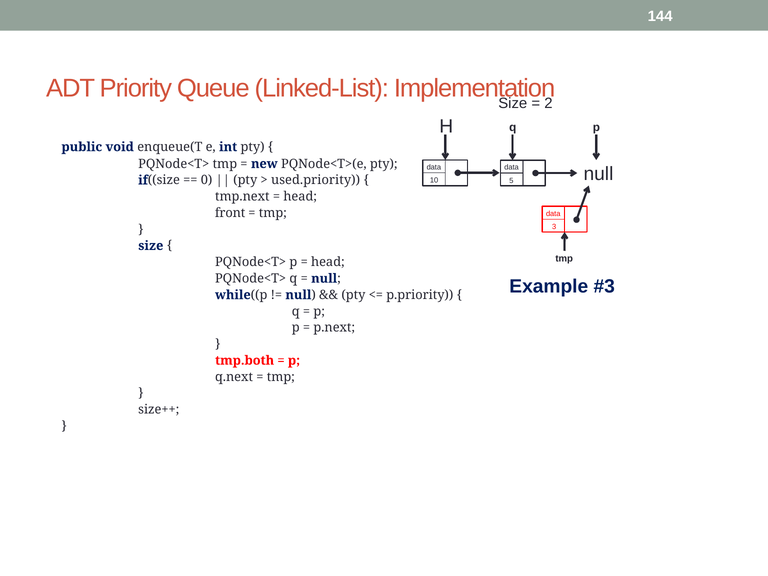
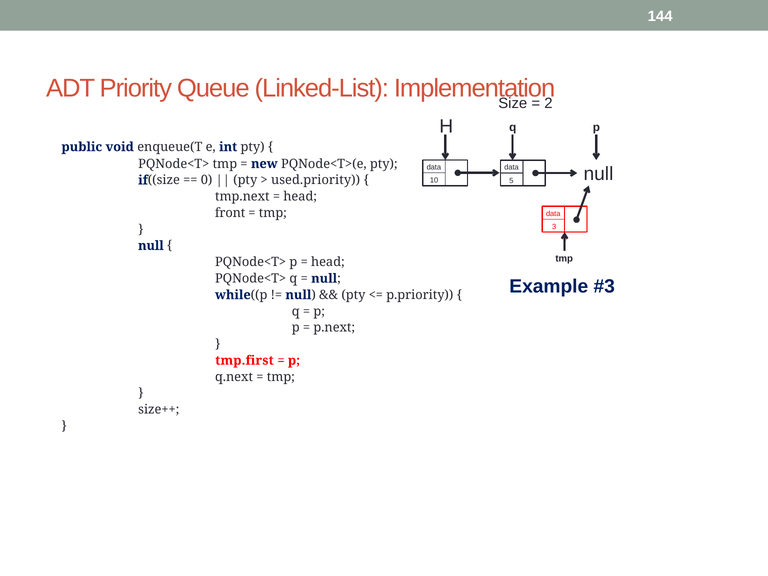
size at (151, 246): size -> null
tmp.both: tmp.both -> tmp.first
